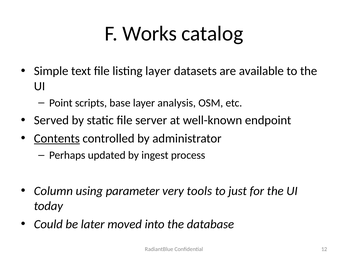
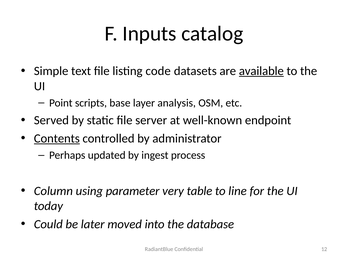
Works: Works -> Inputs
listing layer: layer -> code
available underline: none -> present
tools: tools -> table
just: just -> line
